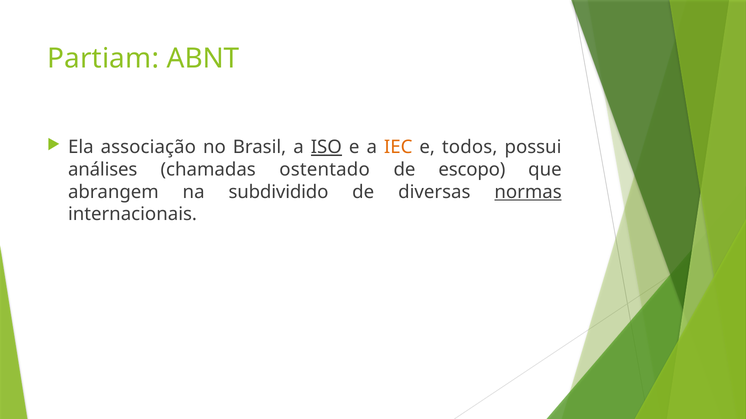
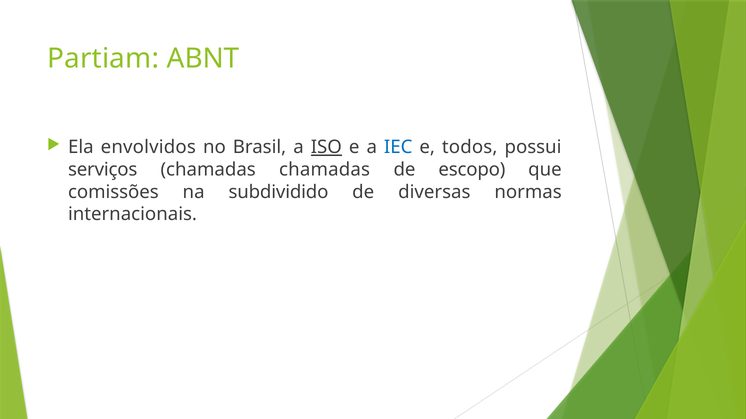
associação: associação -> envolvidos
IEC colour: orange -> blue
análises: análises -> serviços
chamadas ostentado: ostentado -> chamadas
abrangem: abrangem -> comissões
normas underline: present -> none
